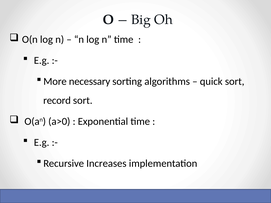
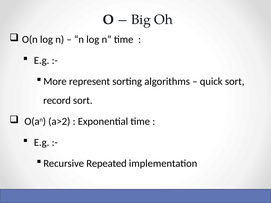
necessary: necessary -> represent
a>0: a>0 -> a>2
Increases: Increases -> Repeated
